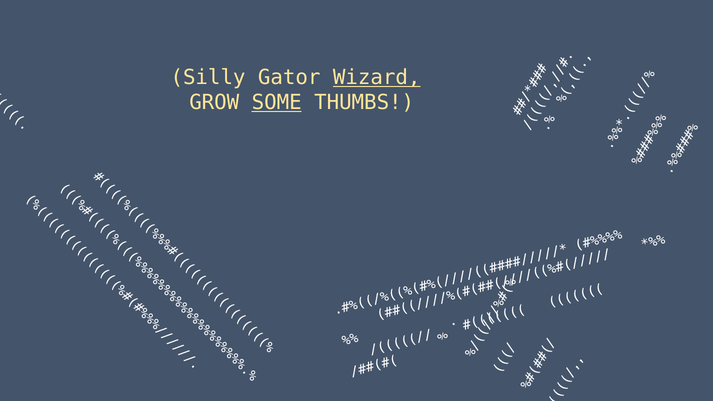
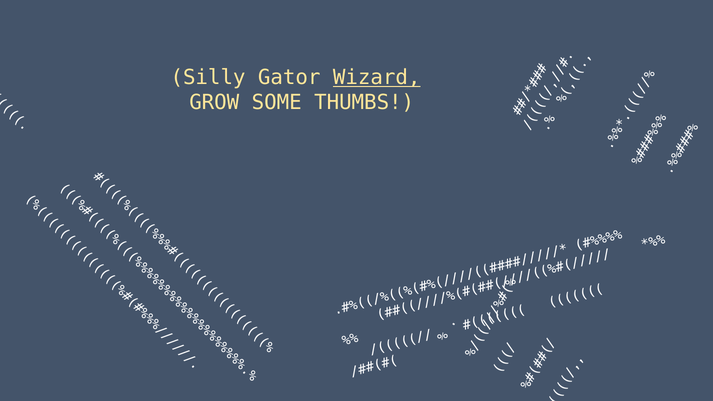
SOME underline: present -> none
